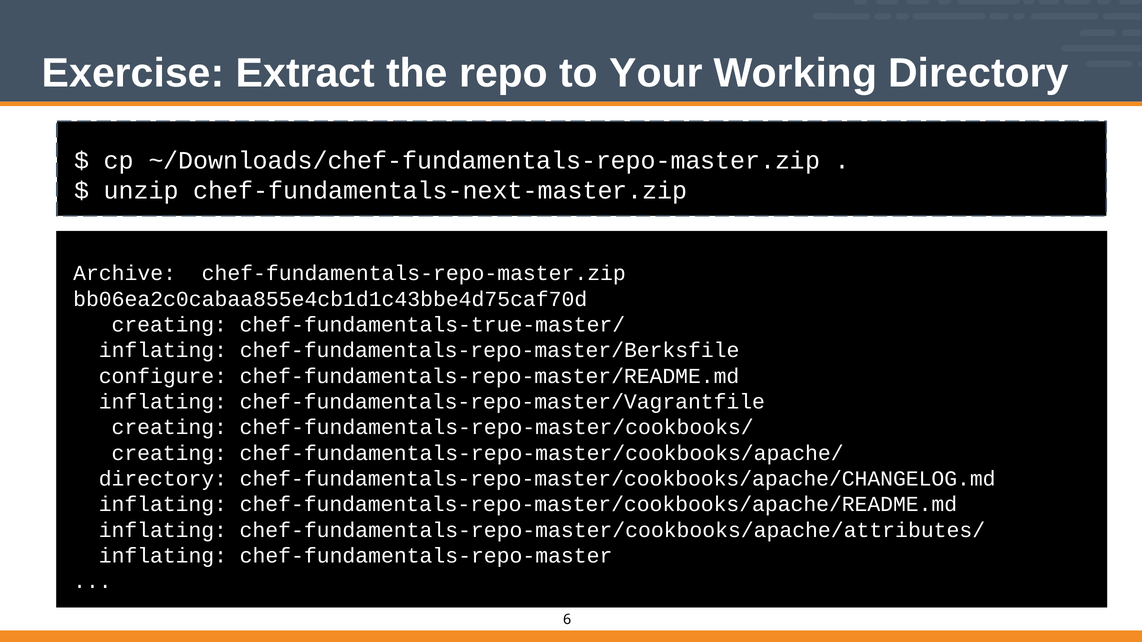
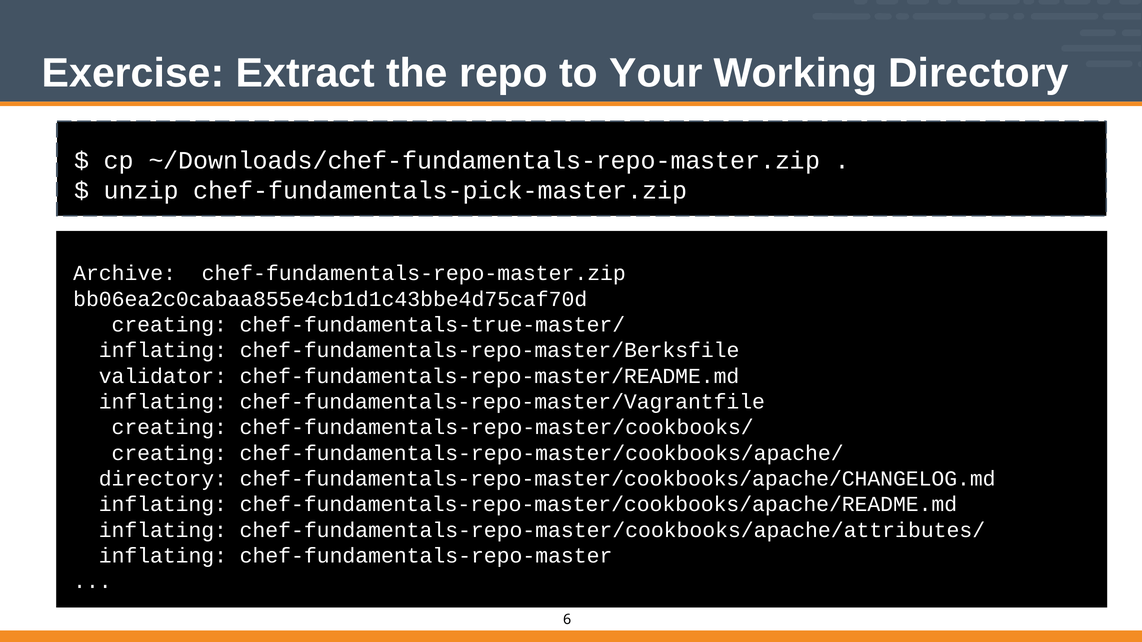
chef-fundamentals-next-master.zip: chef-fundamentals-next-master.zip -> chef-fundamentals-pick-master.zip
configure: configure -> validator
